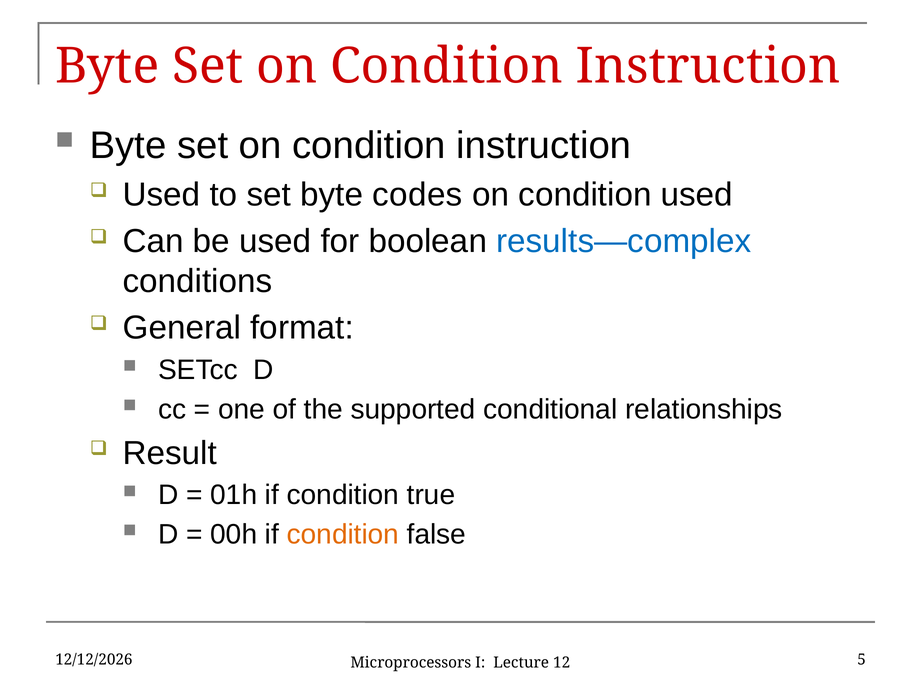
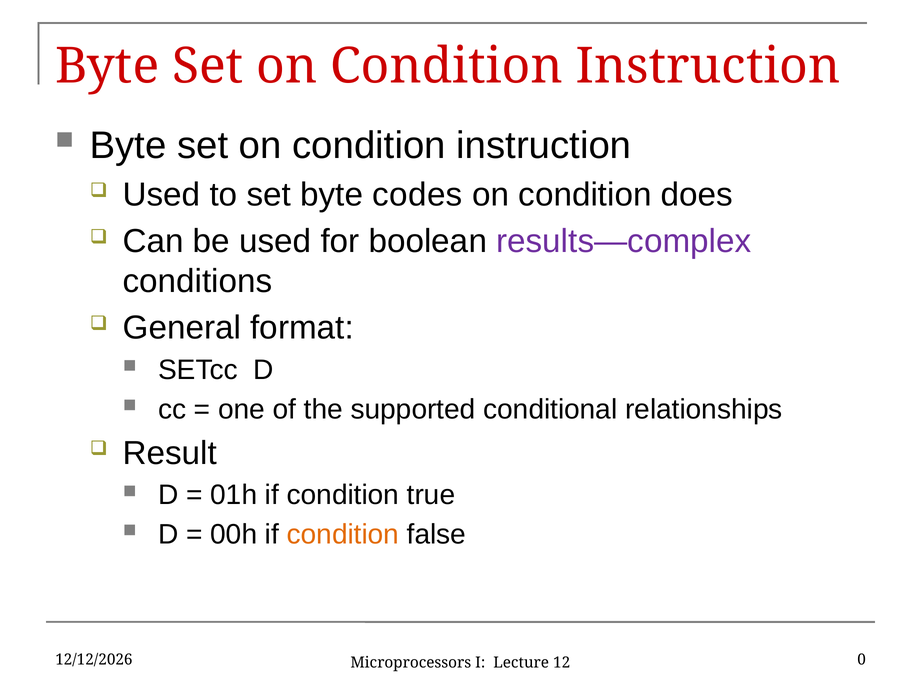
condition used: used -> does
results—complex colour: blue -> purple
5: 5 -> 0
